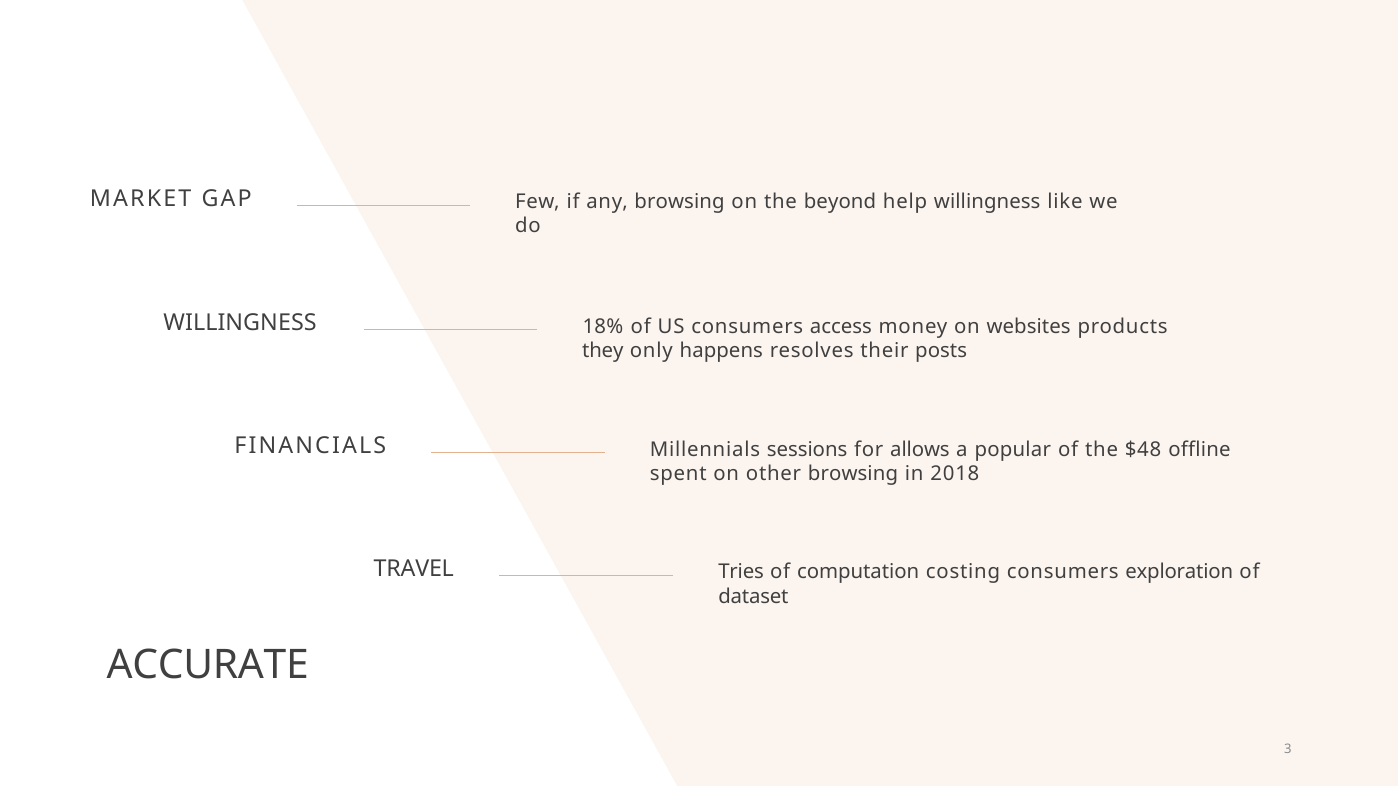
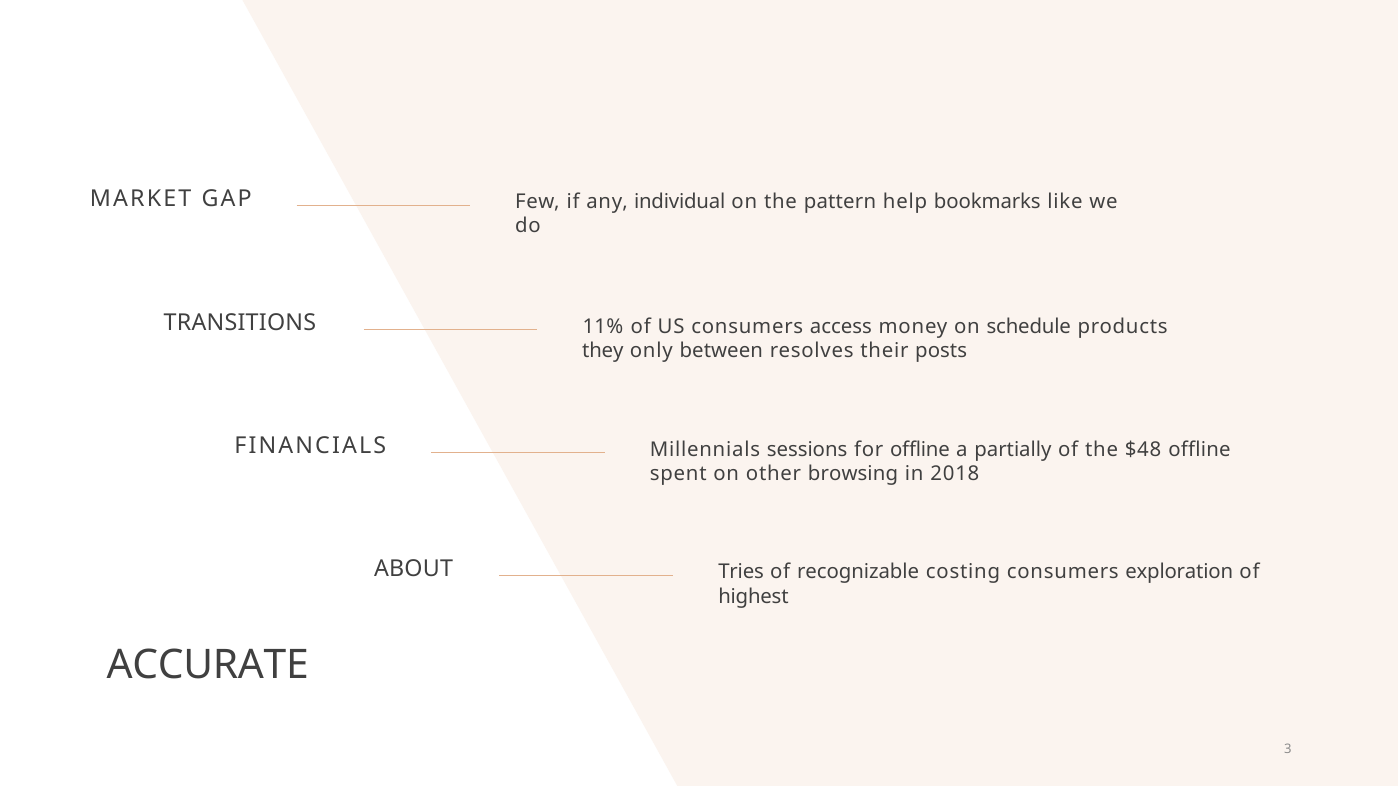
any browsing: browsing -> individual
beyond: beyond -> pattern
help willingness: willingness -> bookmarks
WILLINGNESS at (240, 323): WILLINGNESS -> TRANSITIONS
18%: 18% -> 11%
websites: websites -> schedule
happens: happens -> between
for allows: allows -> offline
popular: popular -> partially
TRAVEL: TRAVEL -> ABOUT
computation: computation -> recognizable
dataset: dataset -> highest
